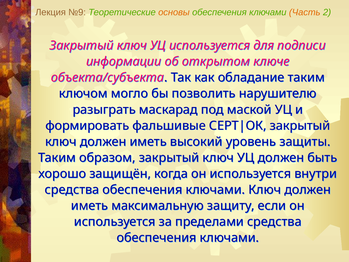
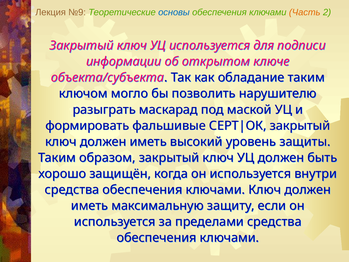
основы colour: orange -> blue
